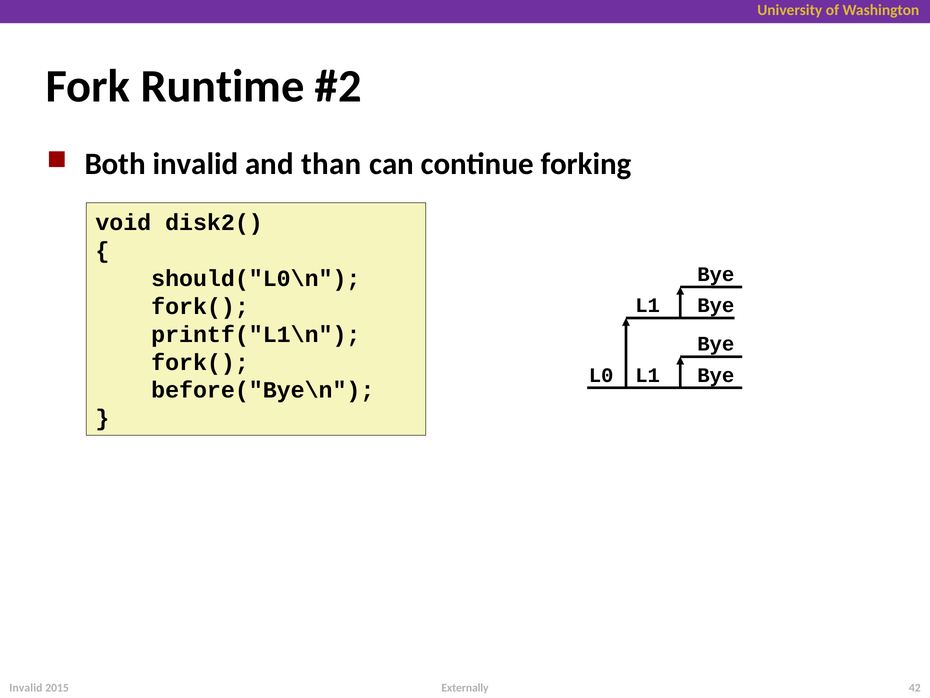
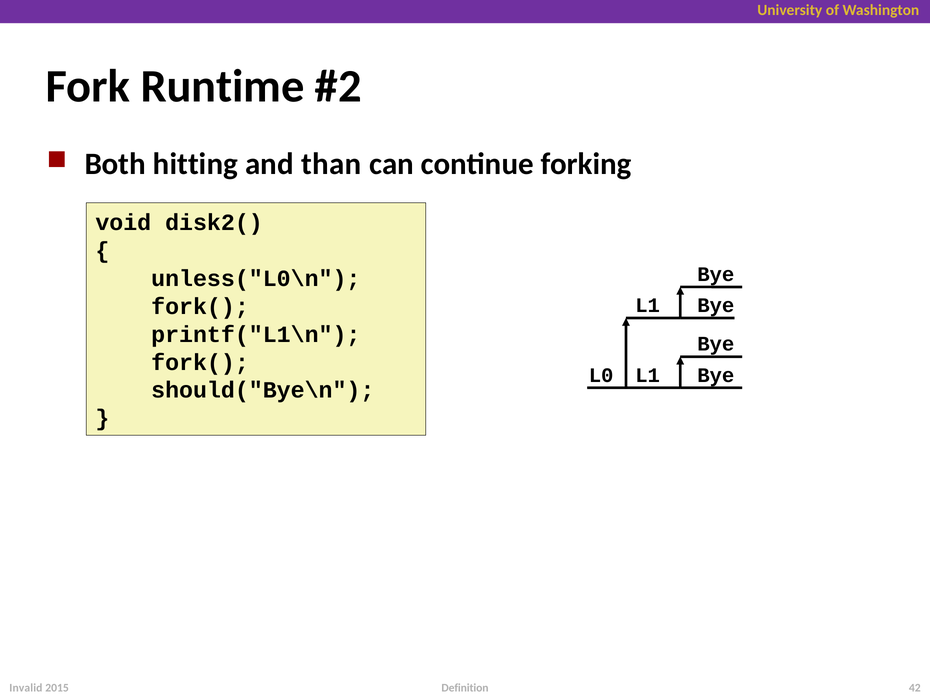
Both invalid: invalid -> hitting
should("L0\n: should("L0\n -> unless("L0\n
before("Bye\n: before("Bye\n -> should("Bye\n
Externally: Externally -> Definition
